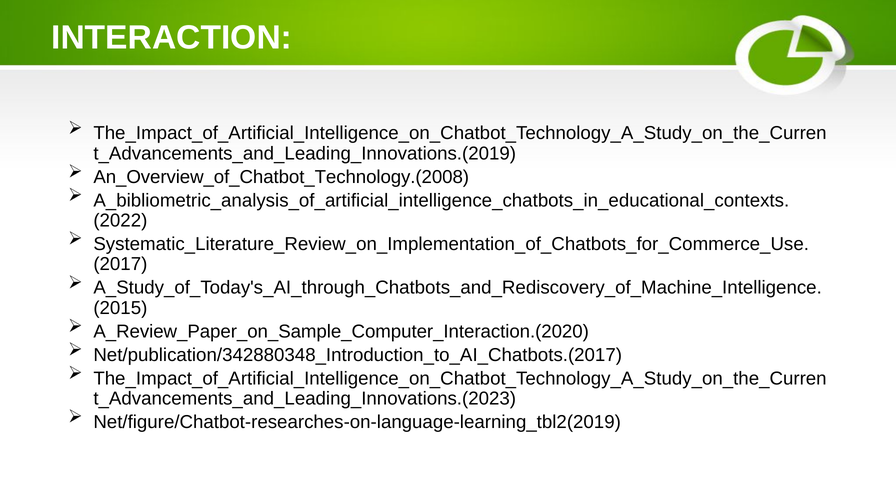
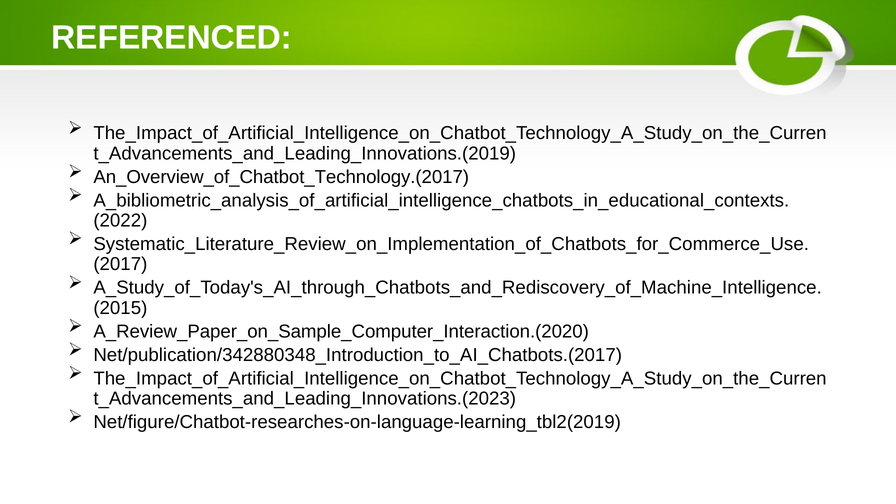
INTERACTION: INTERACTION -> REFERENCED
An_Overview_of_Chatbot_Technology.(2008: An_Overview_of_Chatbot_Technology.(2008 -> An_Overview_of_Chatbot_Technology.(2017
